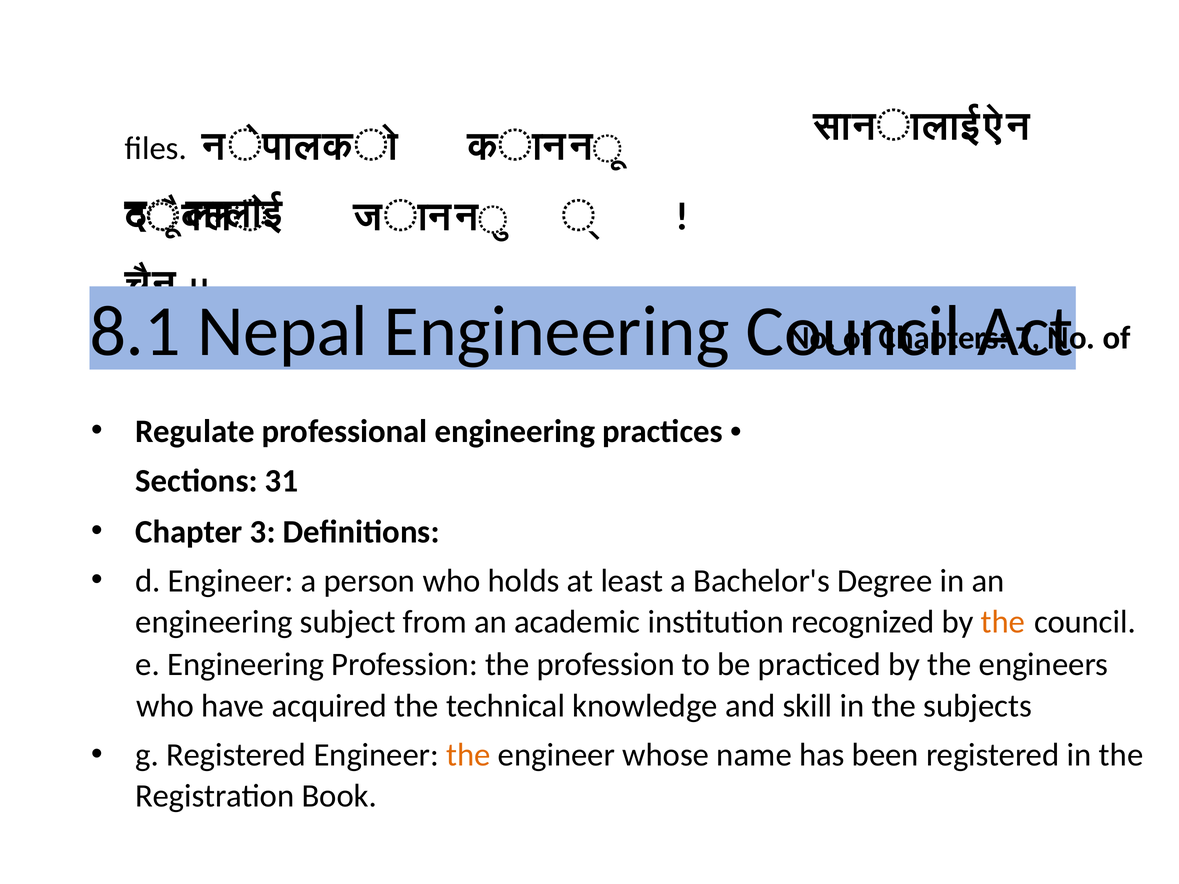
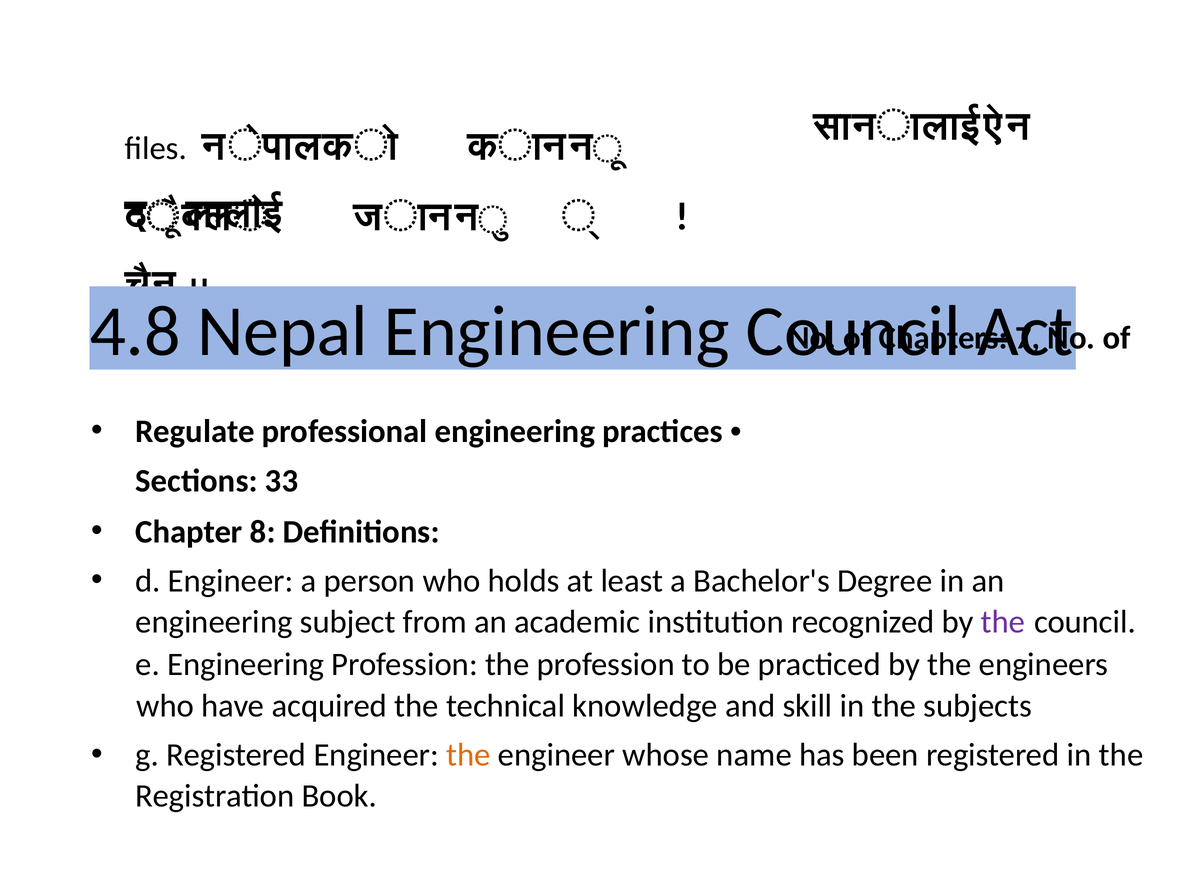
8.1: 8.1 -> 4.8
31: 31 -> 33
3: 3 -> 8
the at (1003, 622) colour: orange -> purple
